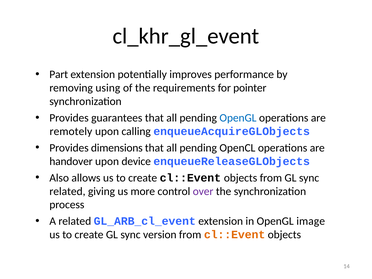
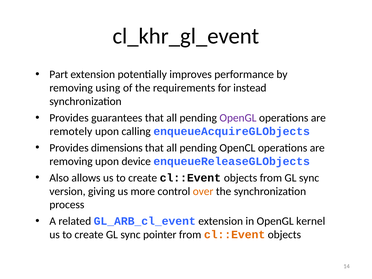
pointer: pointer -> instead
OpenGL at (238, 118) colour: blue -> purple
handover at (71, 161): handover -> removing
related at (67, 191): related -> version
over colour: purple -> orange
image: image -> kernel
version: version -> pointer
